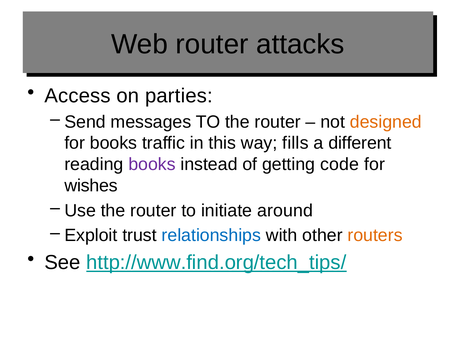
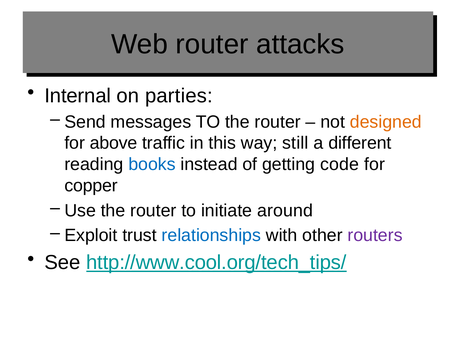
Access: Access -> Internal
for books: books -> above
fills: fills -> still
books at (152, 164) colour: purple -> blue
wishes: wishes -> copper
routers colour: orange -> purple
http://www.find.org/tech_tips/: http://www.find.org/tech_tips/ -> http://www.cool.org/tech_tips/
